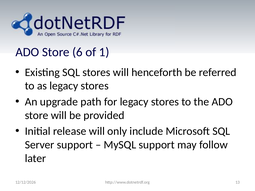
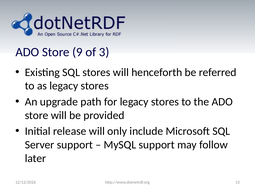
6: 6 -> 9
1: 1 -> 3
